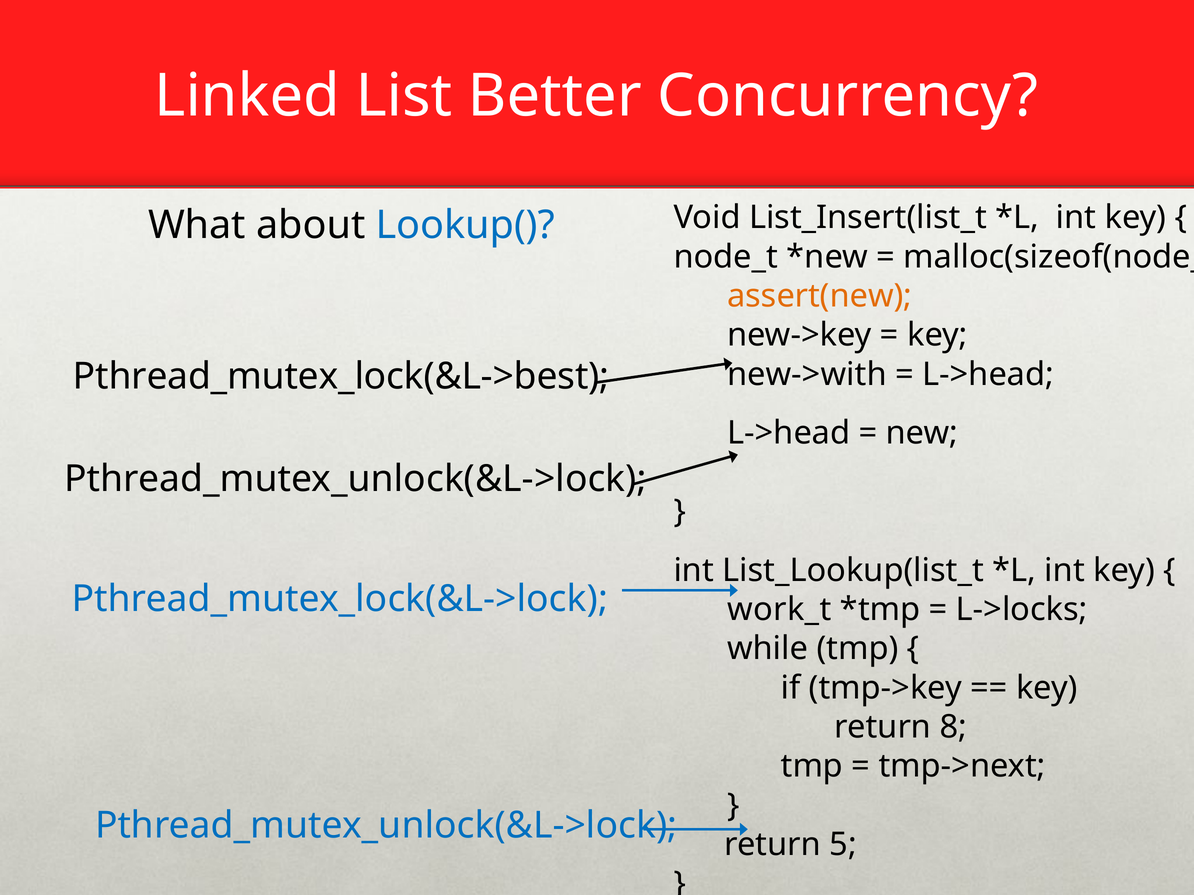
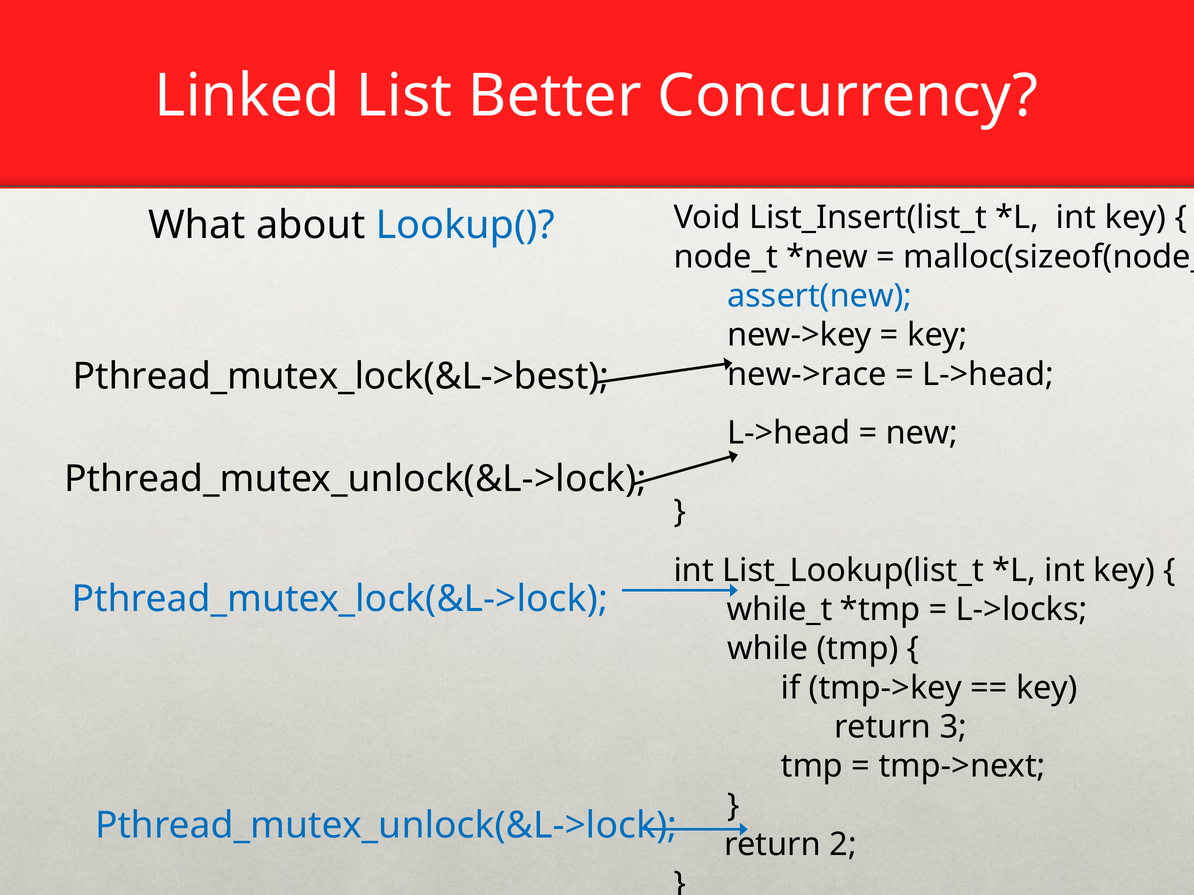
assert(new colour: orange -> blue
new->with: new->with -> new->race
work_t: work_t -> while_t
8: 8 -> 3
5: 5 -> 2
